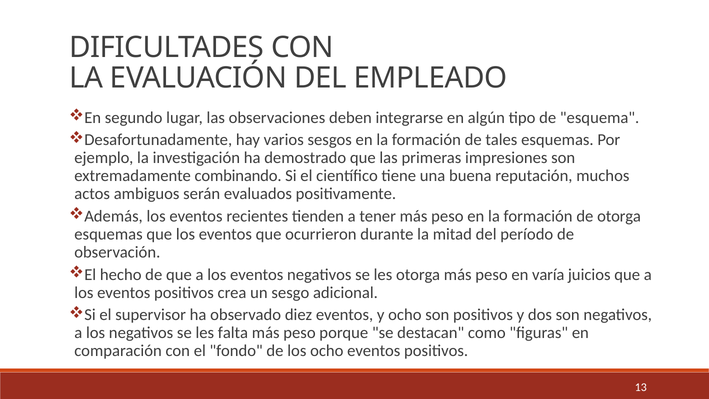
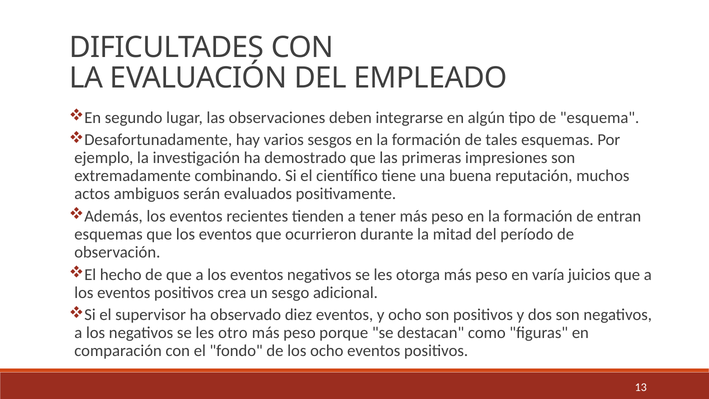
de otorga: otorga -> entran
falta: falta -> otro
